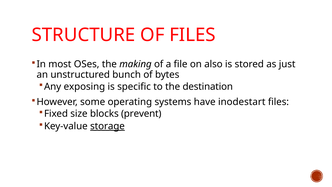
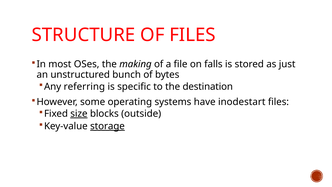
also: also -> falls
exposing: exposing -> referring
size underline: none -> present
prevent: prevent -> outside
